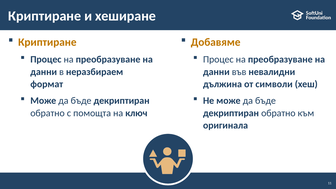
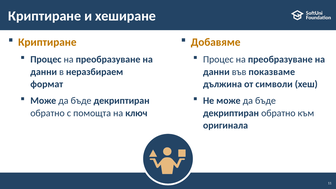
невалидни: невалидни -> показваме
